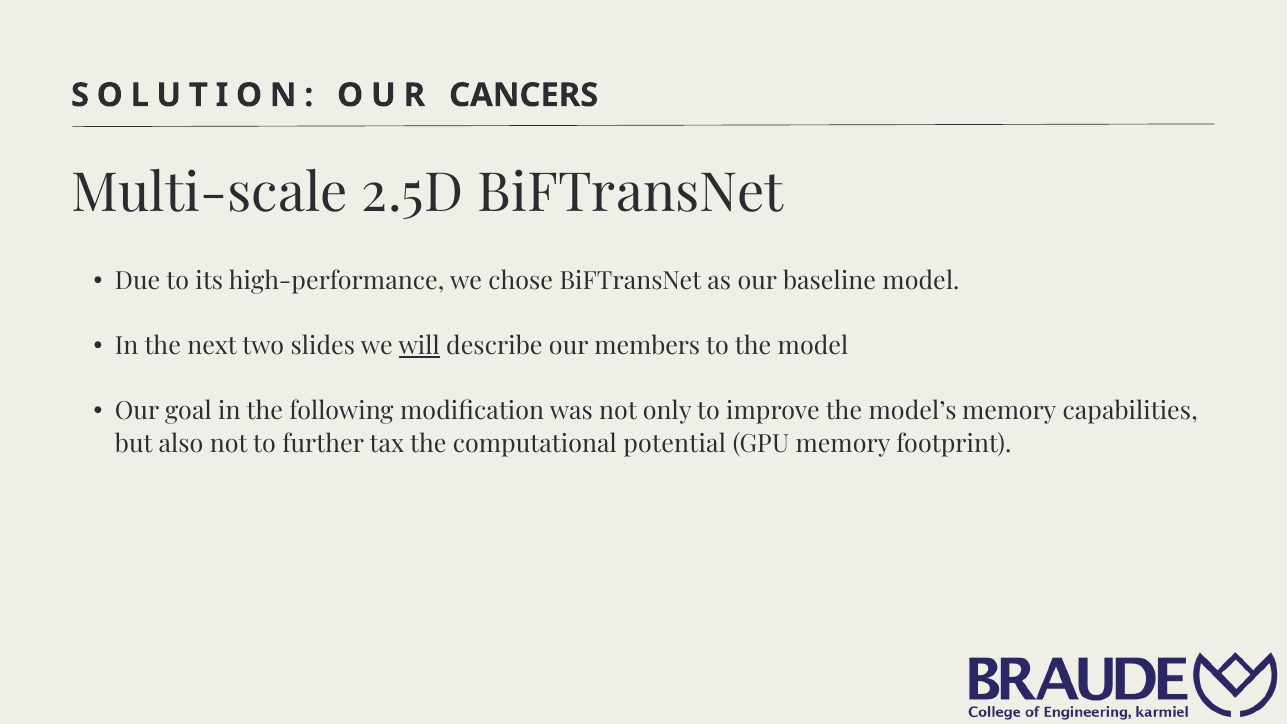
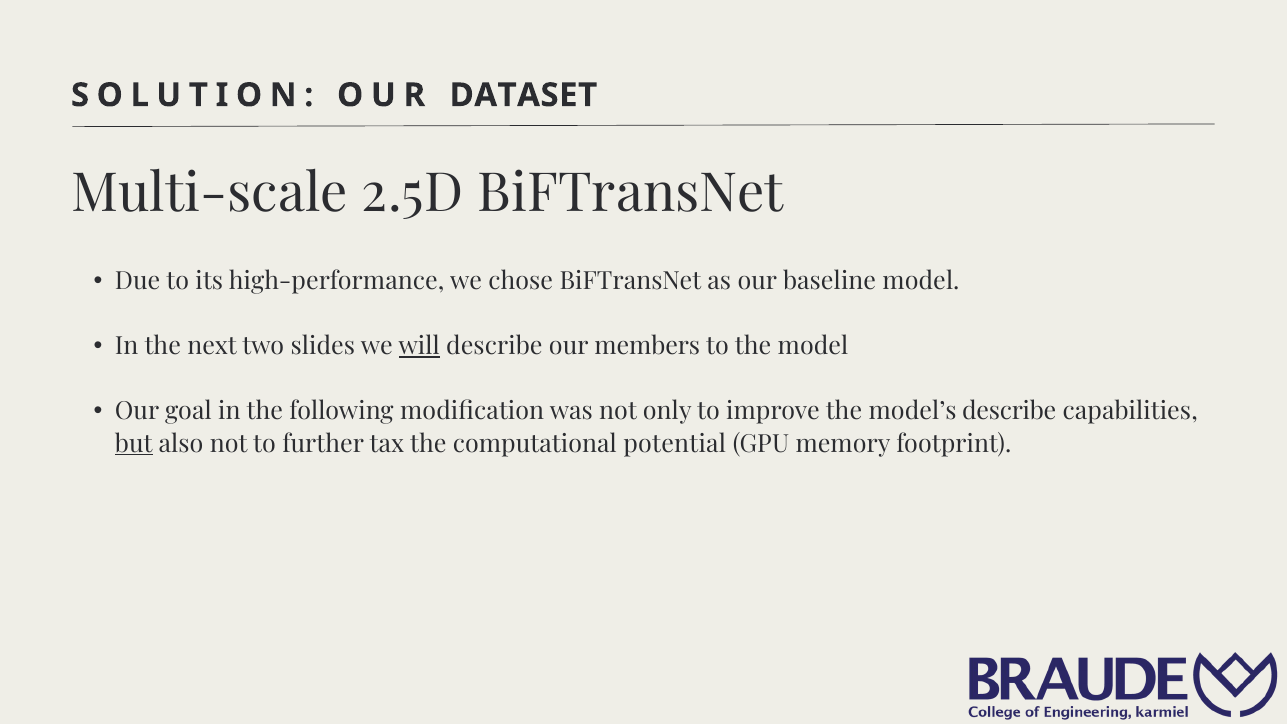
CANCERS: CANCERS -> DATASET
model’s memory: memory -> describe
but underline: none -> present
